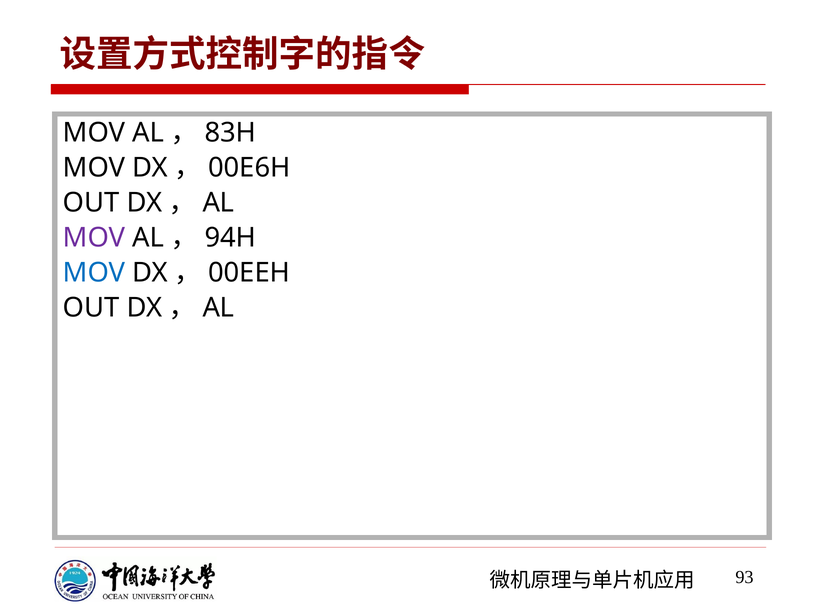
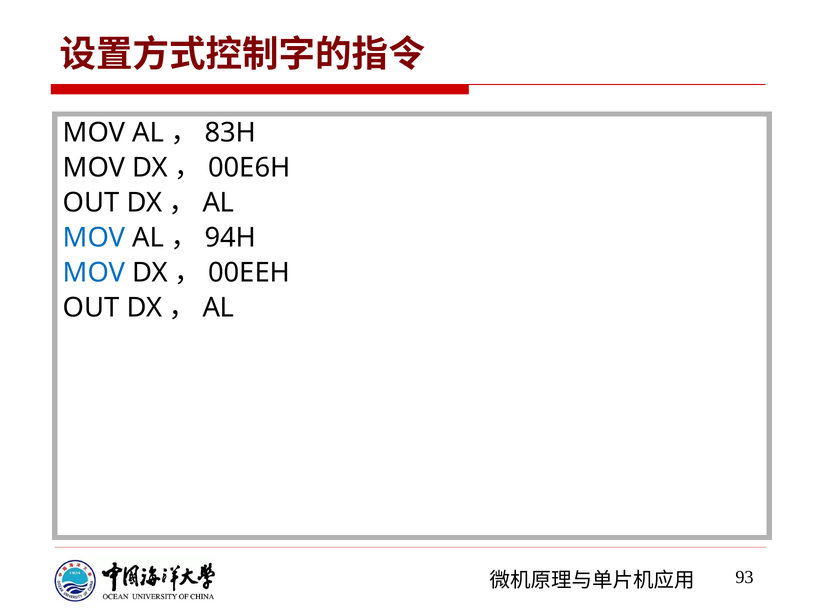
MOV at (94, 238) colour: purple -> blue
